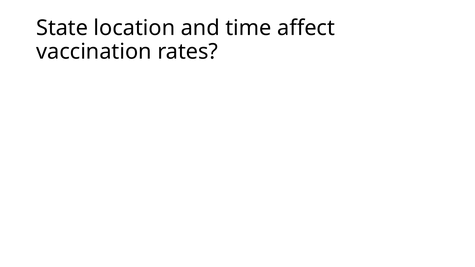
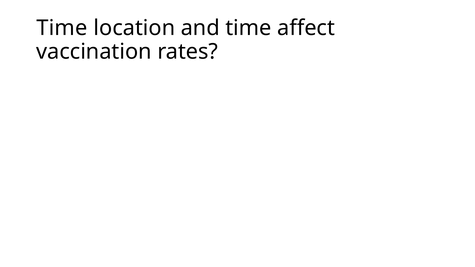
State at (62, 28): State -> Time
